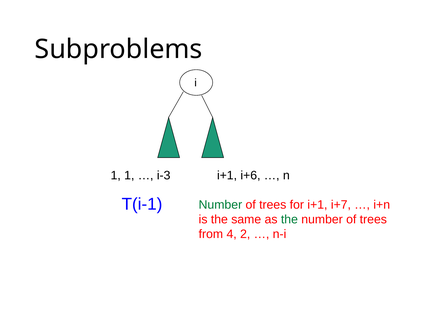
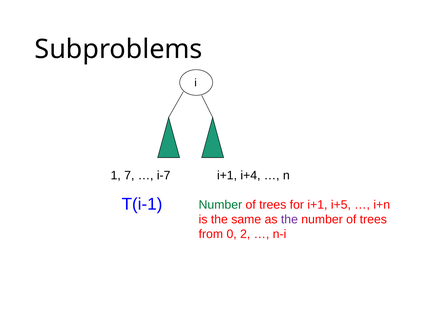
1 1: 1 -> 7
i-3: i-3 -> i-7
i+6: i+6 -> i+4
i+7: i+7 -> i+5
the at (289, 219) colour: green -> purple
4: 4 -> 0
